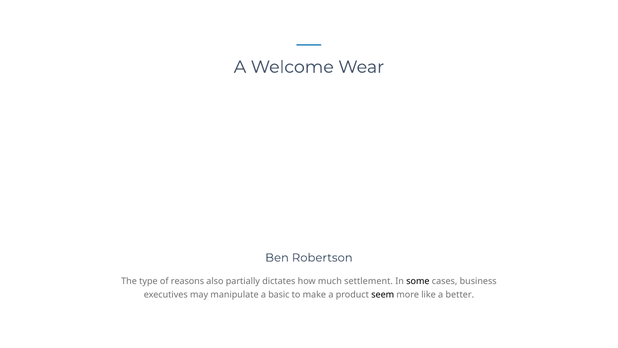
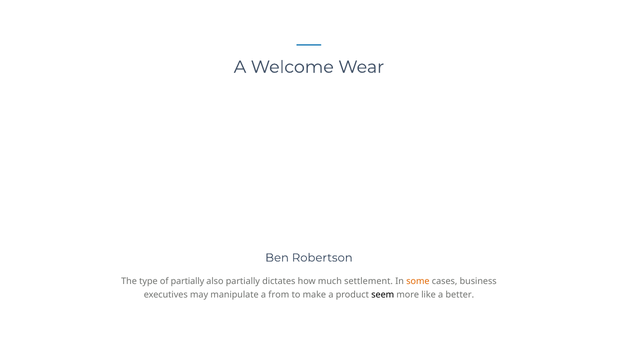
of reasons: reasons -> partially
some colour: black -> orange
basic: basic -> from
